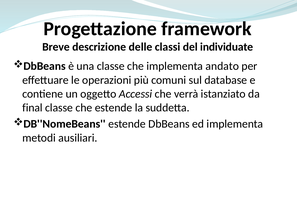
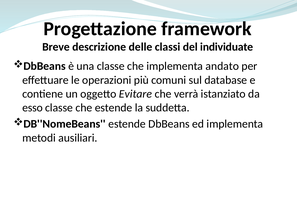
Accessi: Accessi -> Evitare
final: final -> esso
